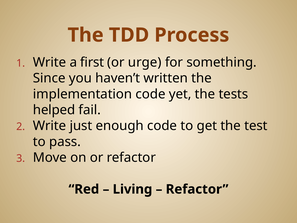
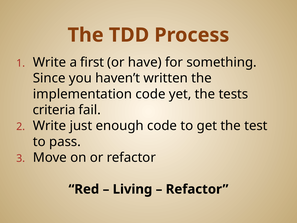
urge: urge -> have
helped: helped -> criteria
